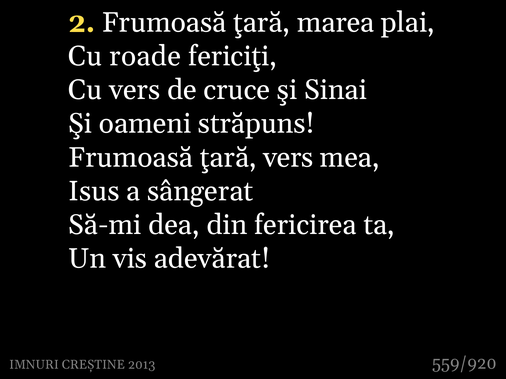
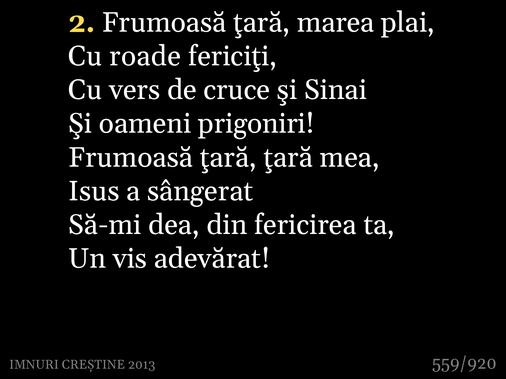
străpuns: străpuns -> prigoniri
ţară vers: vers -> ţară
